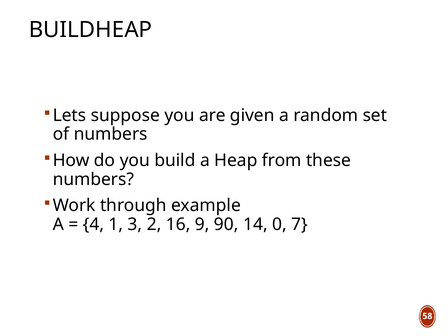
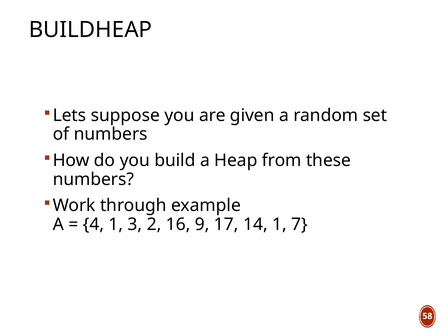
90: 90 -> 17
14 0: 0 -> 1
